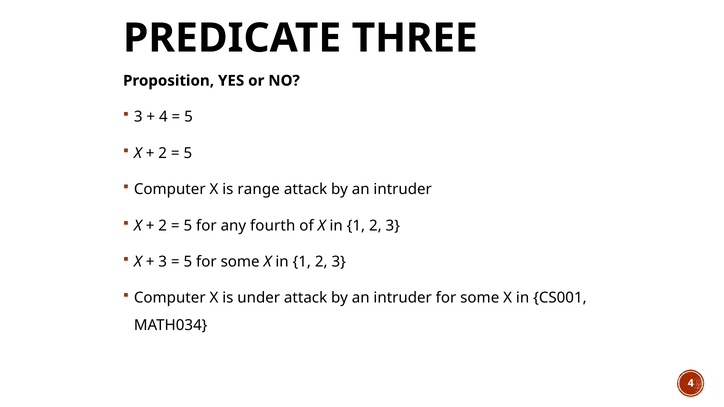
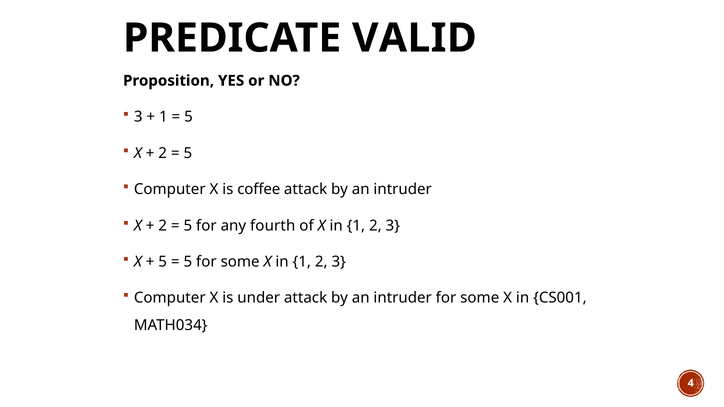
THREE: THREE -> VALID
4 at (163, 117): 4 -> 1
range: range -> coffee
3 at (163, 262): 3 -> 5
